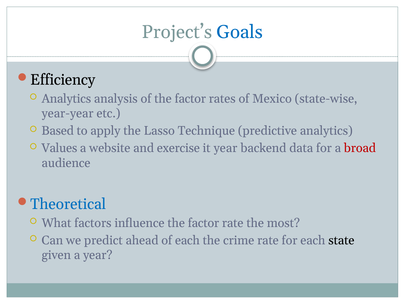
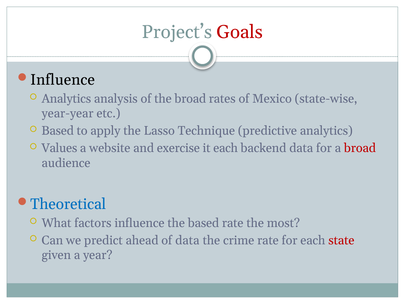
Goals colour: blue -> red
Efficiency at (63, 80): Efficiency -> Influence
of the factor: factor -> broad
it year: year -> each
influence the factor: factor -> based
of each: each -> data
state colour: black -> red
